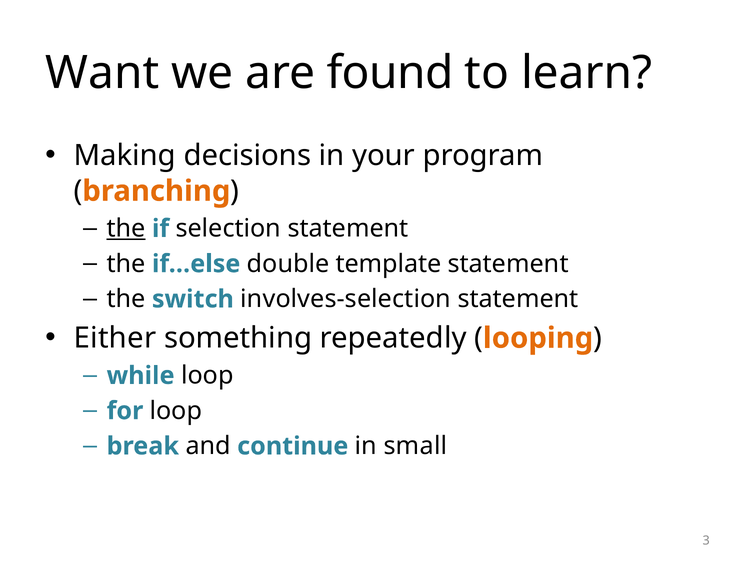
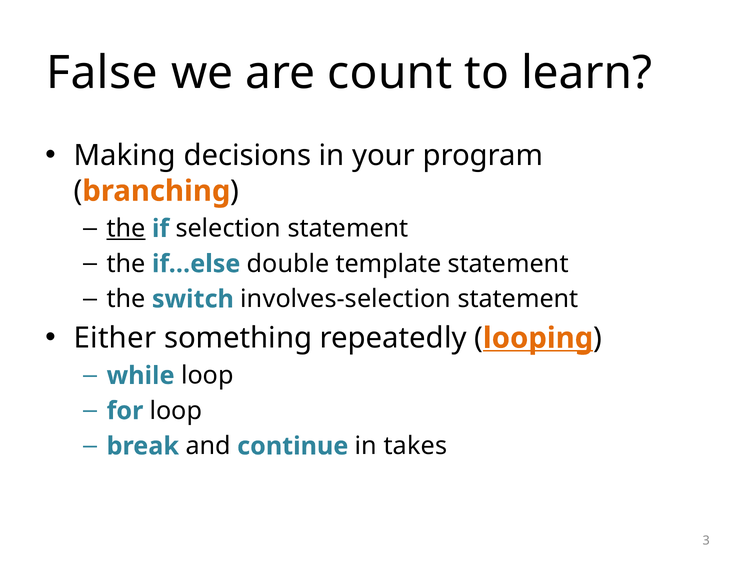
Want: Want -> False
found: found -> count
looping underline: none -> present
small: small -> takes
